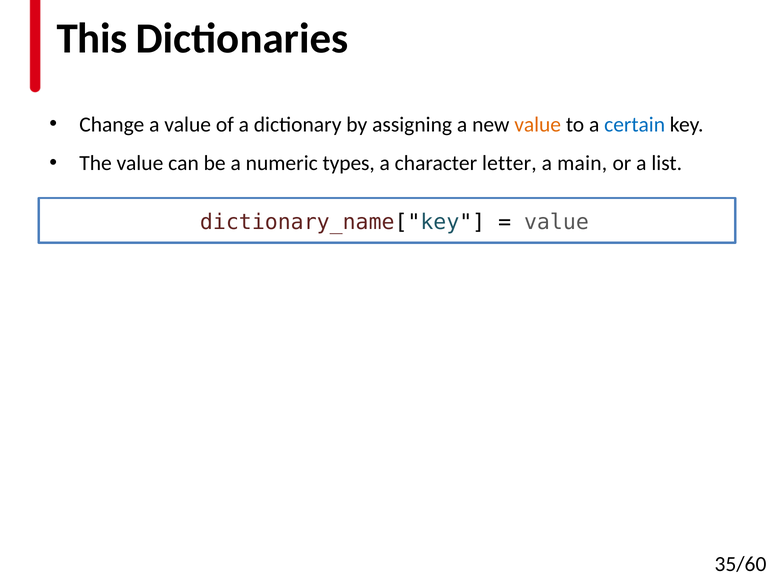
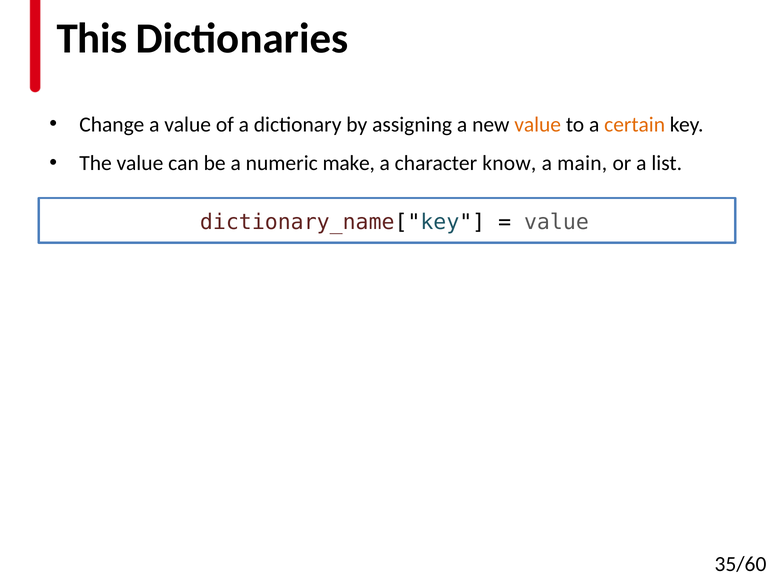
certain colour: blue -> orange
types: types -> make
letter: letter -> know
